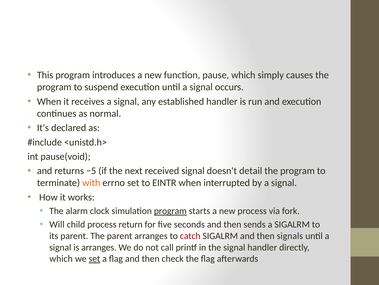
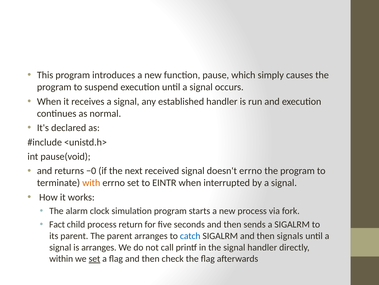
−5: −5 -> −0
doesn't detail: detail -> errno
program at (170, 211) underline: present -> none
Will: Will -> Fact
catch colour: red -> blue
which at (61, 258): which -> within
